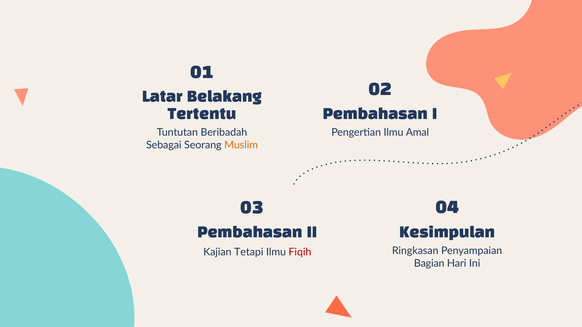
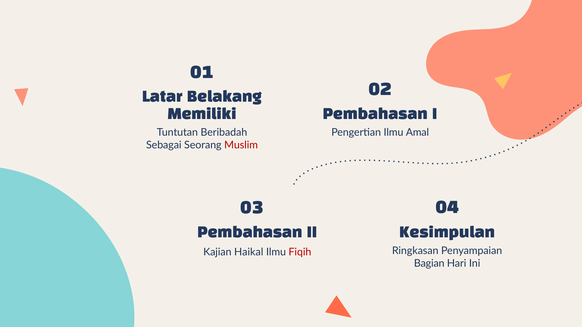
Tertentu: Tertentu -> Memiliki
Muslim colour: orange -> red
Tetapi: Tetapi -> Haikal
